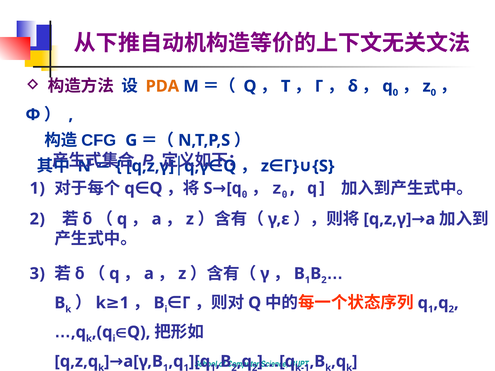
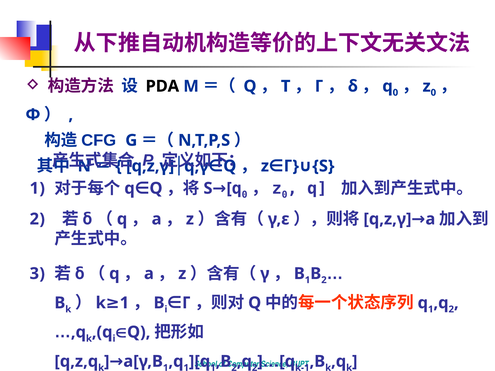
PDA colour: orange -> black
